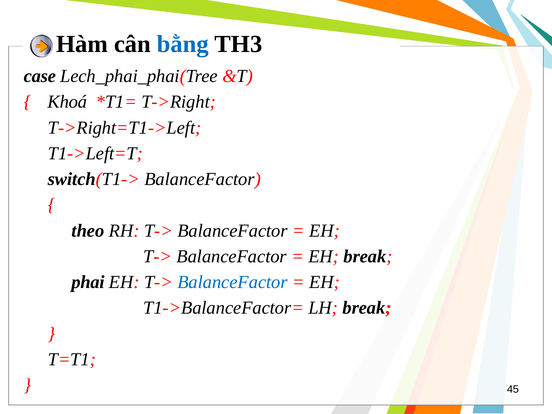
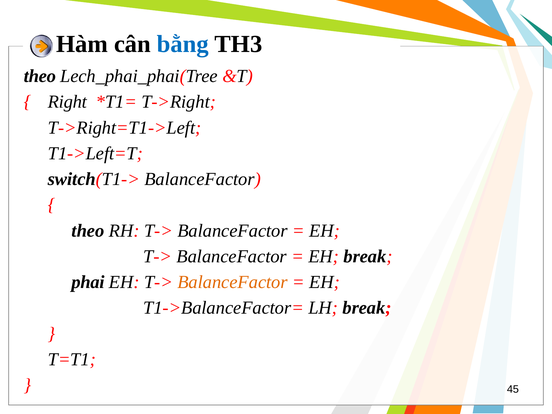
case at (40, 76): case -> theo
Khoá: Khoá -> Right
BalanceFactor at (232, 282) colour: blue -> orange
